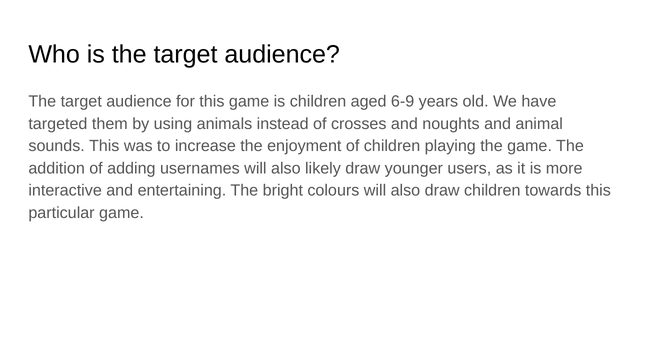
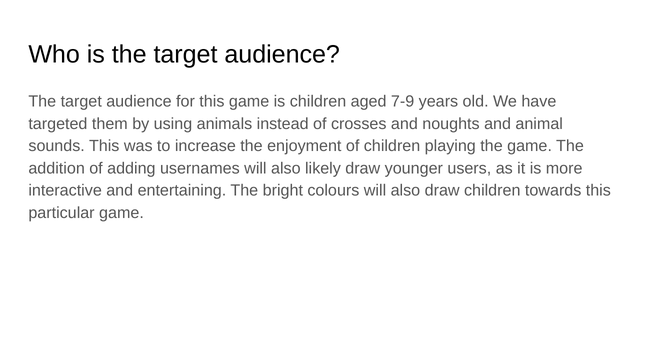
6-9: 6-9 -> 7-9
